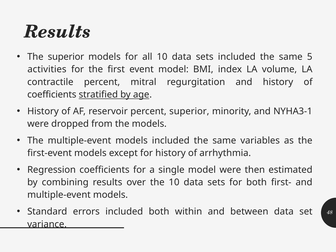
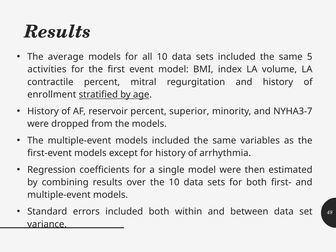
The superior: superior -> average
coefficients at (52, 94): coefficients -> enrollment
NYHA3-1: NYHA3-1 -> NYHA3-7
